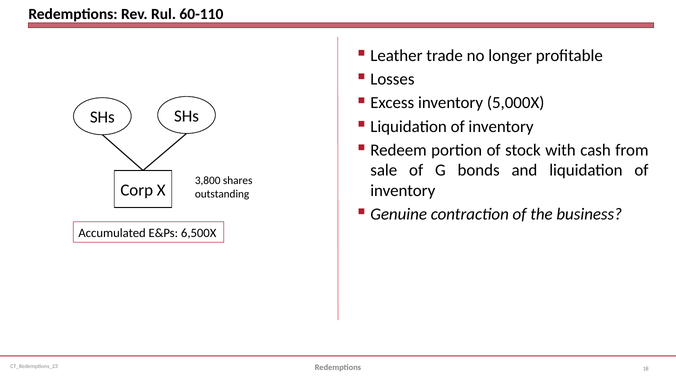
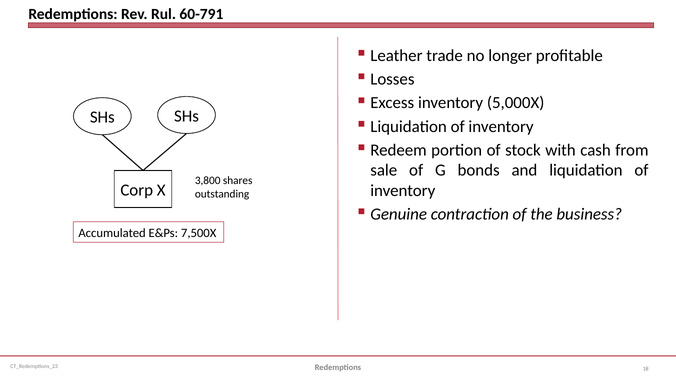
60-110: 60-110 -> 60-791
6,500X: 6,500X -> 7,500X
